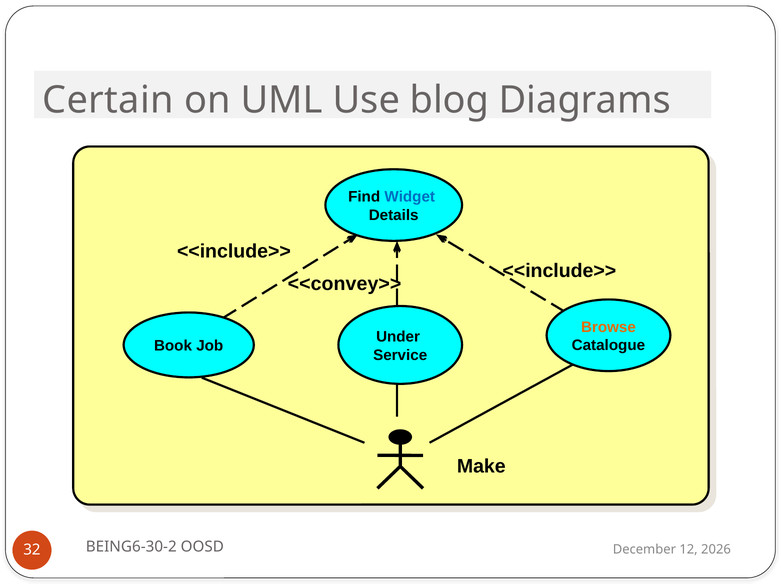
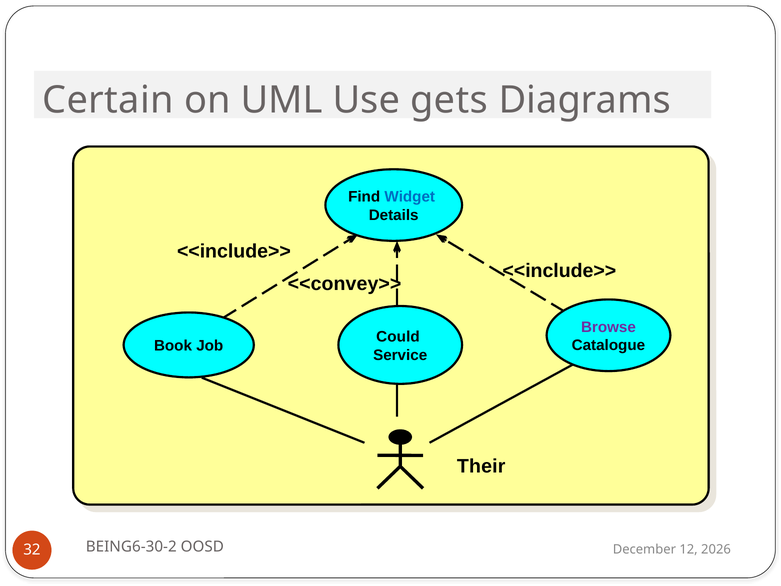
blog: blog -> gets
Browse colour: orange -> purple
Under: Under -> Could
Make: Make -> Their
